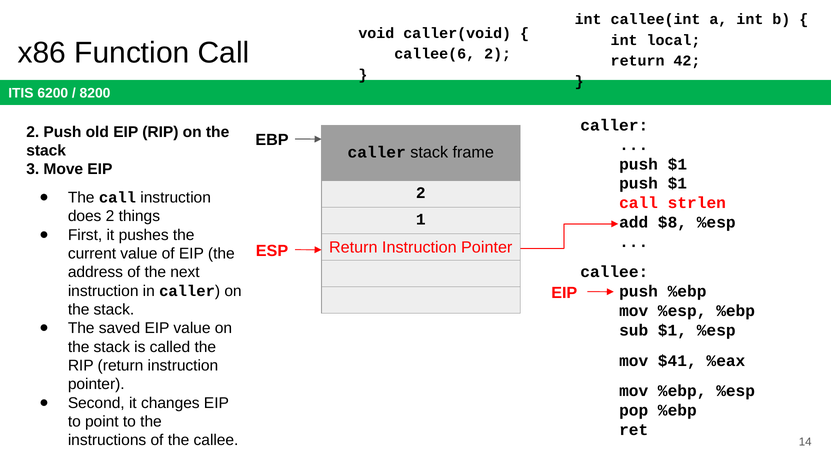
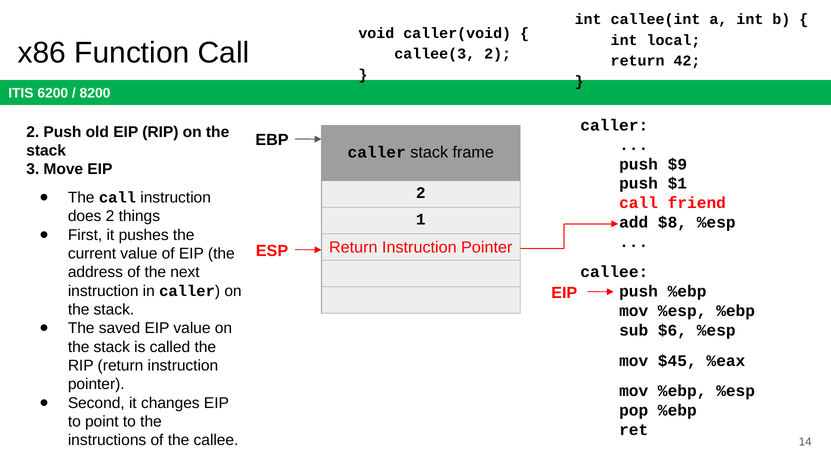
callee(6: callee(6 -> callee(3
$1 at (677, 164): $1 -> $9
strlen: strlen -> friend
sub $1: $1 -> $6
$41: $41 -> $45
